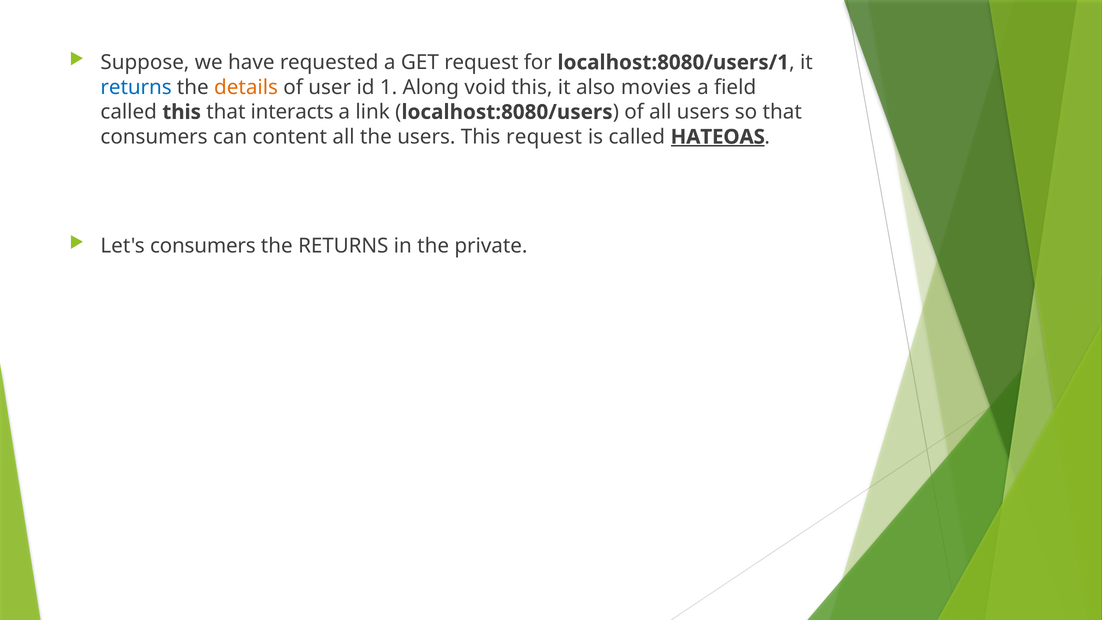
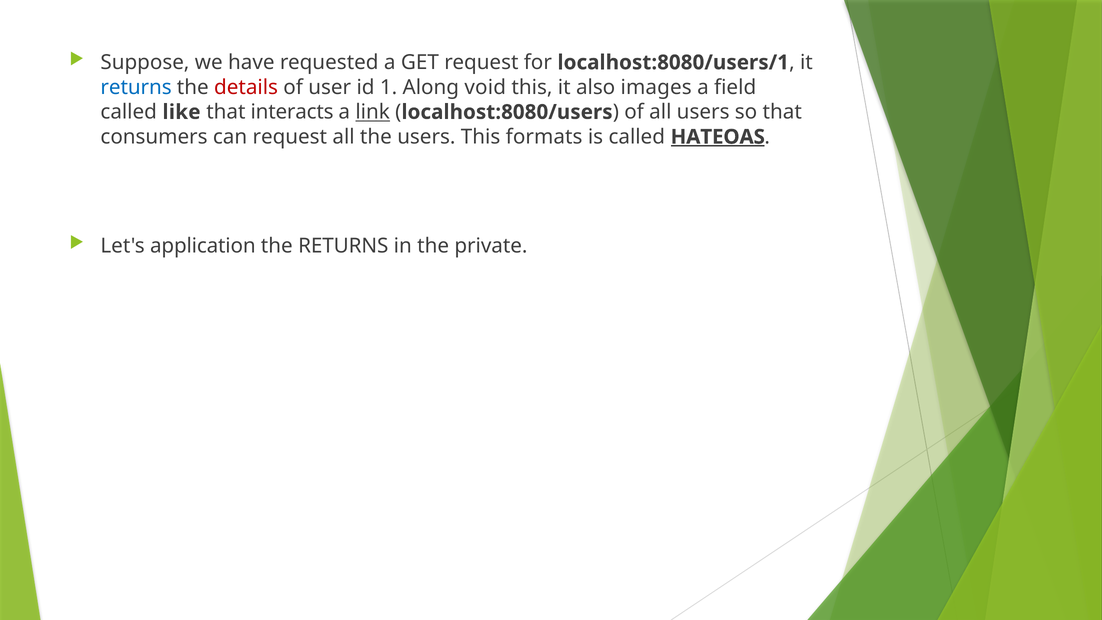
details colour: orange -> red
movies: movies -> images
called this: this -> like
link underline: none -> present
can content: content -> request
This request: request -> formats
Let's consumers: consumers -> application
